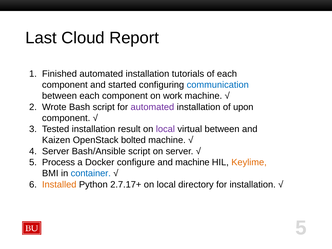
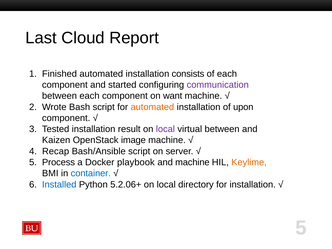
tutorials: tutorials -> consists
communication colour: blue -> purple
work: work -> want
automated at (152, 107) colour: purple -> orange
bolted: bolted -> image
Server at (56, 151): Server -> Recap
configure: configure -> playbook
Installed colour: orange -> blue
2.7.17+: 2.7.17+ -> 5.2.06+
